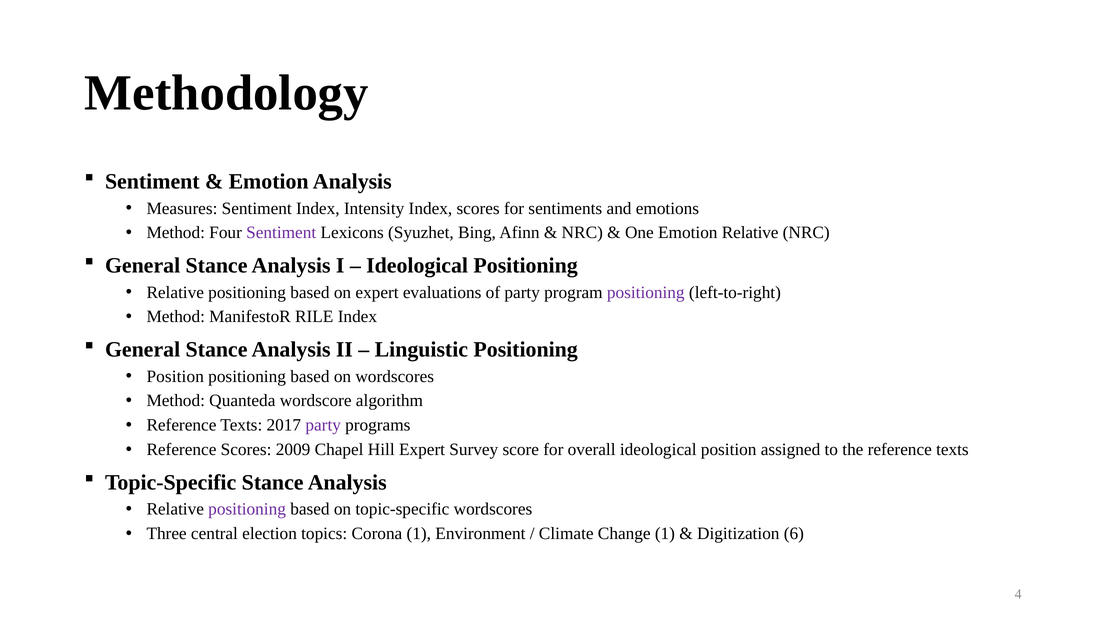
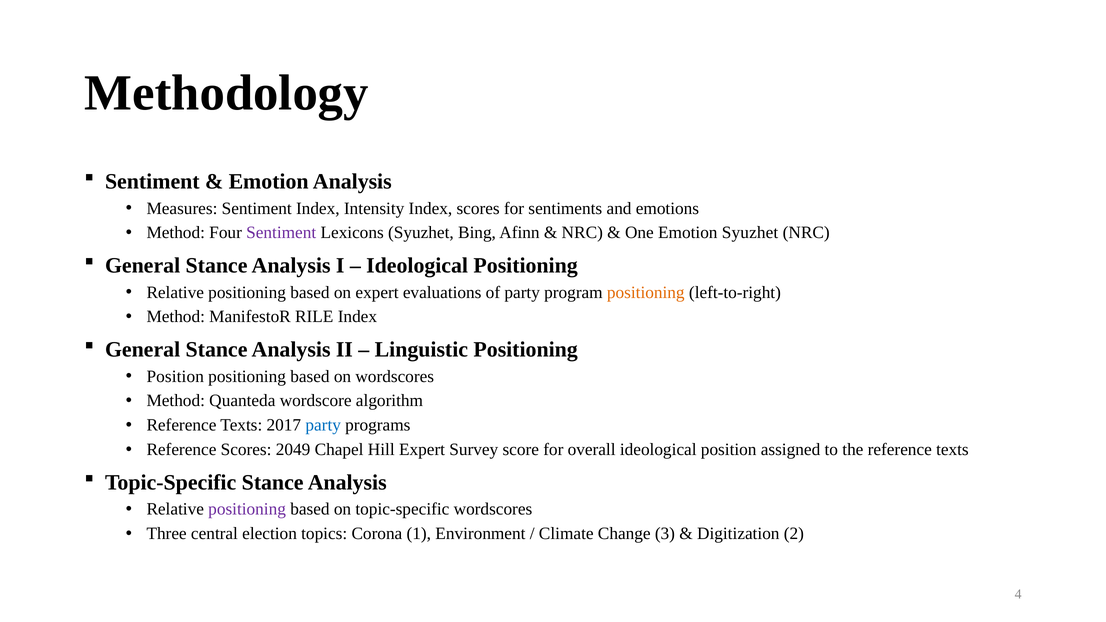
Emotion Relative: Relative -> Syuzhet
positioning at (646, 292) colour: purple -> orange
party at (323, 425) colour: purple -> blue
2009: 2009 -> 2049
Change 1: 1 -> 3
6: 6 -> 2
